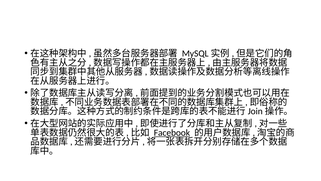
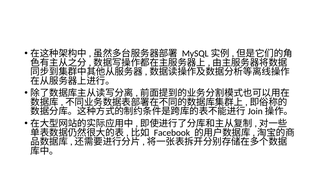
Facebook underline: present -> none
